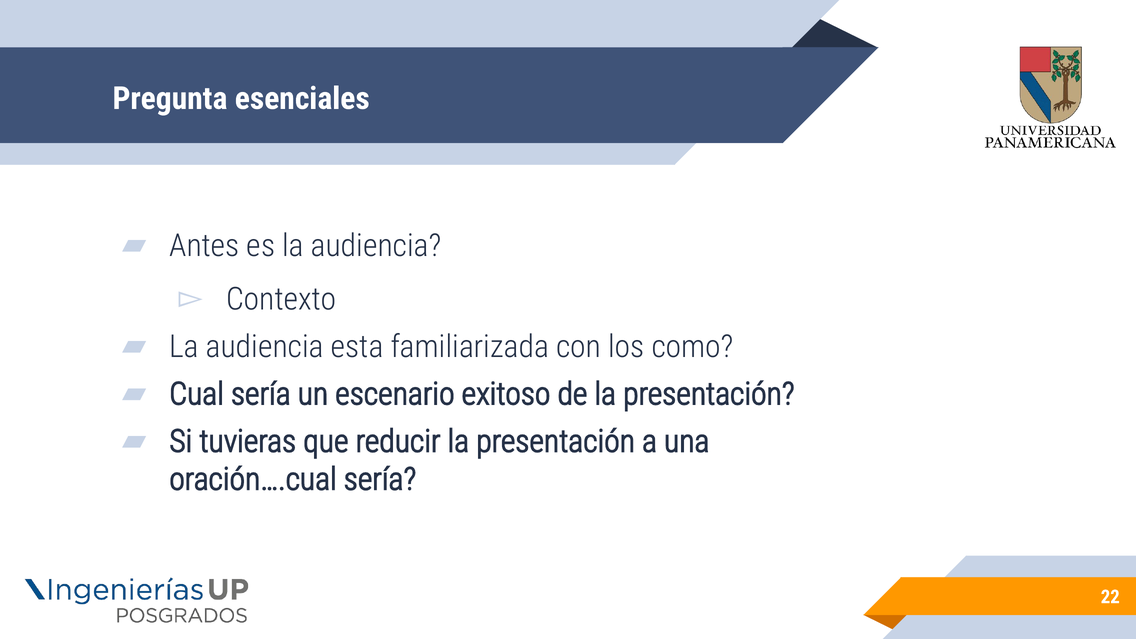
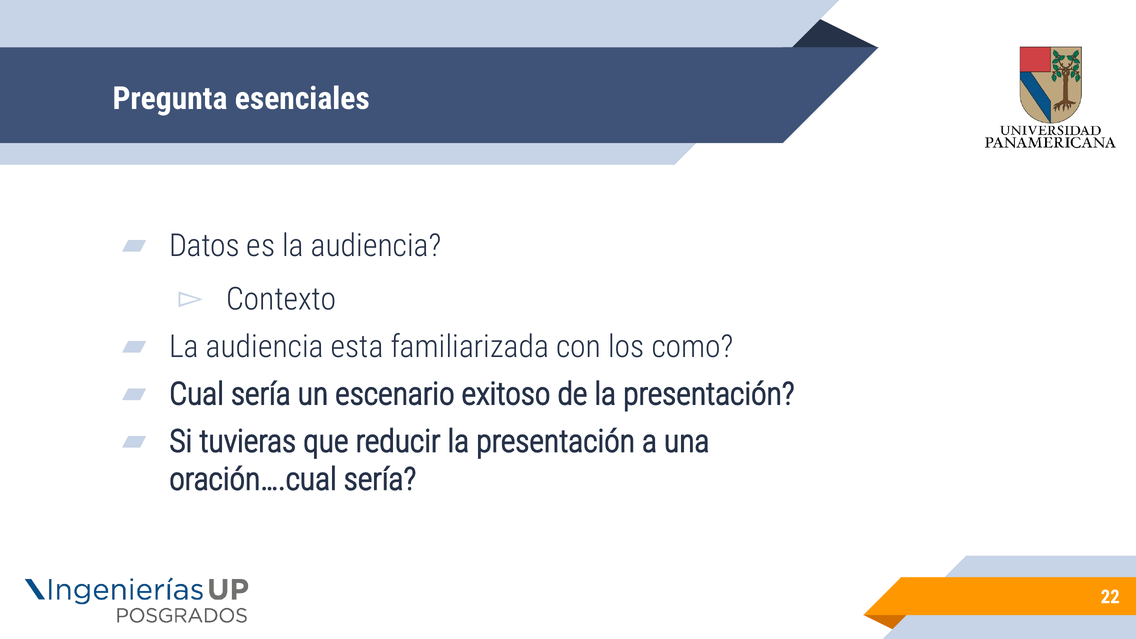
Antes: Antes -> Datos
